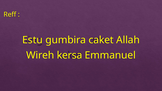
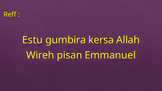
caket: caket -> kersa
kersa: kersa -> pisan
